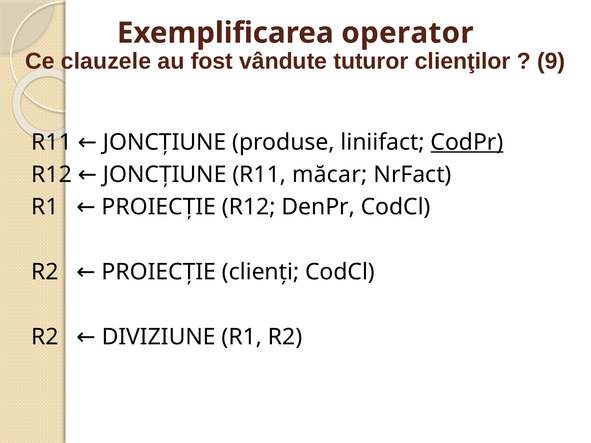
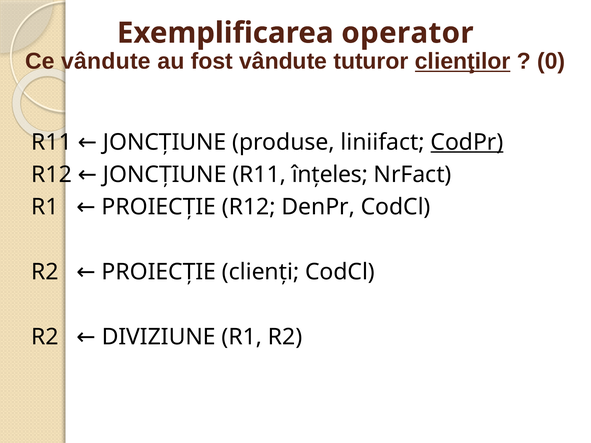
Ce clauzele: clauzele -> vândute
clienţilor underline: none -> present
9: 9 -> 0
măcar: măcar -> înțeles
